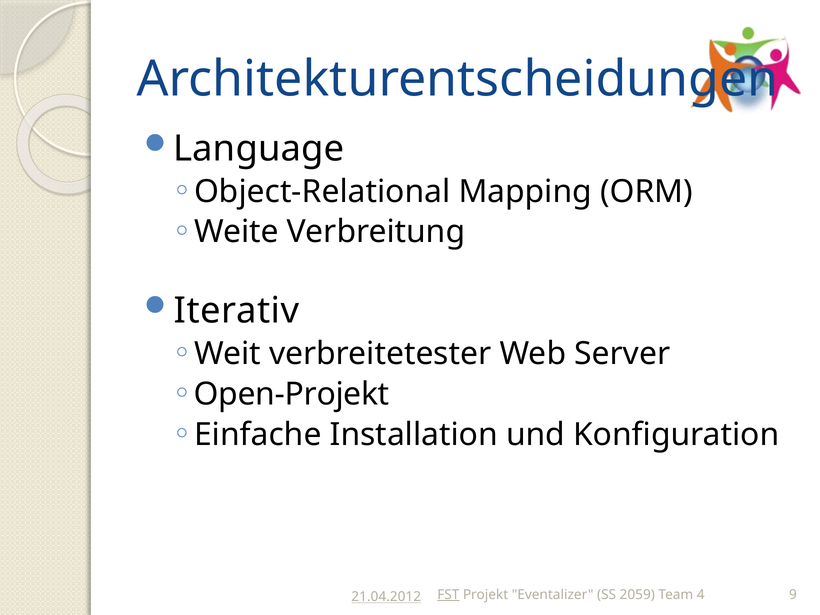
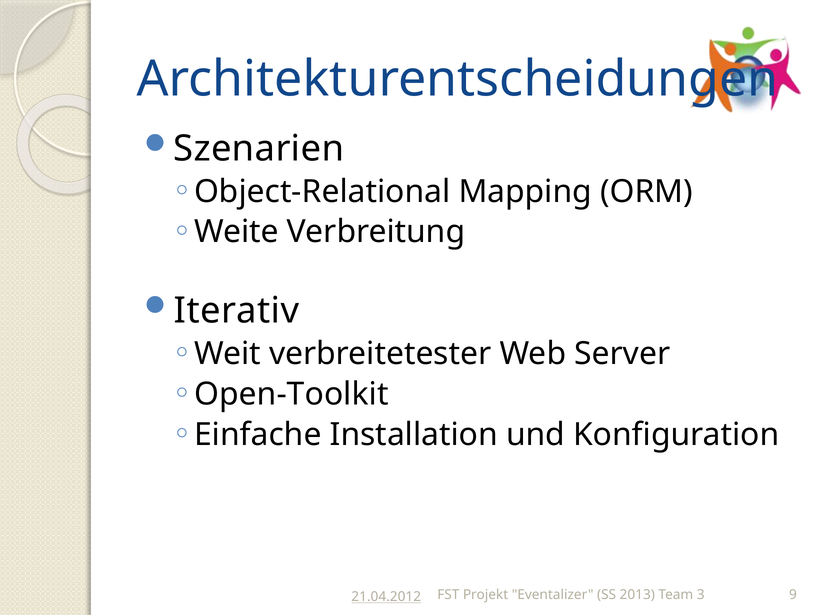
Language: Language -> Szenarien
Open-Projekt: Open-Projekt -> Open-Toolkit
FST underline: present -> none
2059: 2059 -> 2013
4: 4 -> 3
